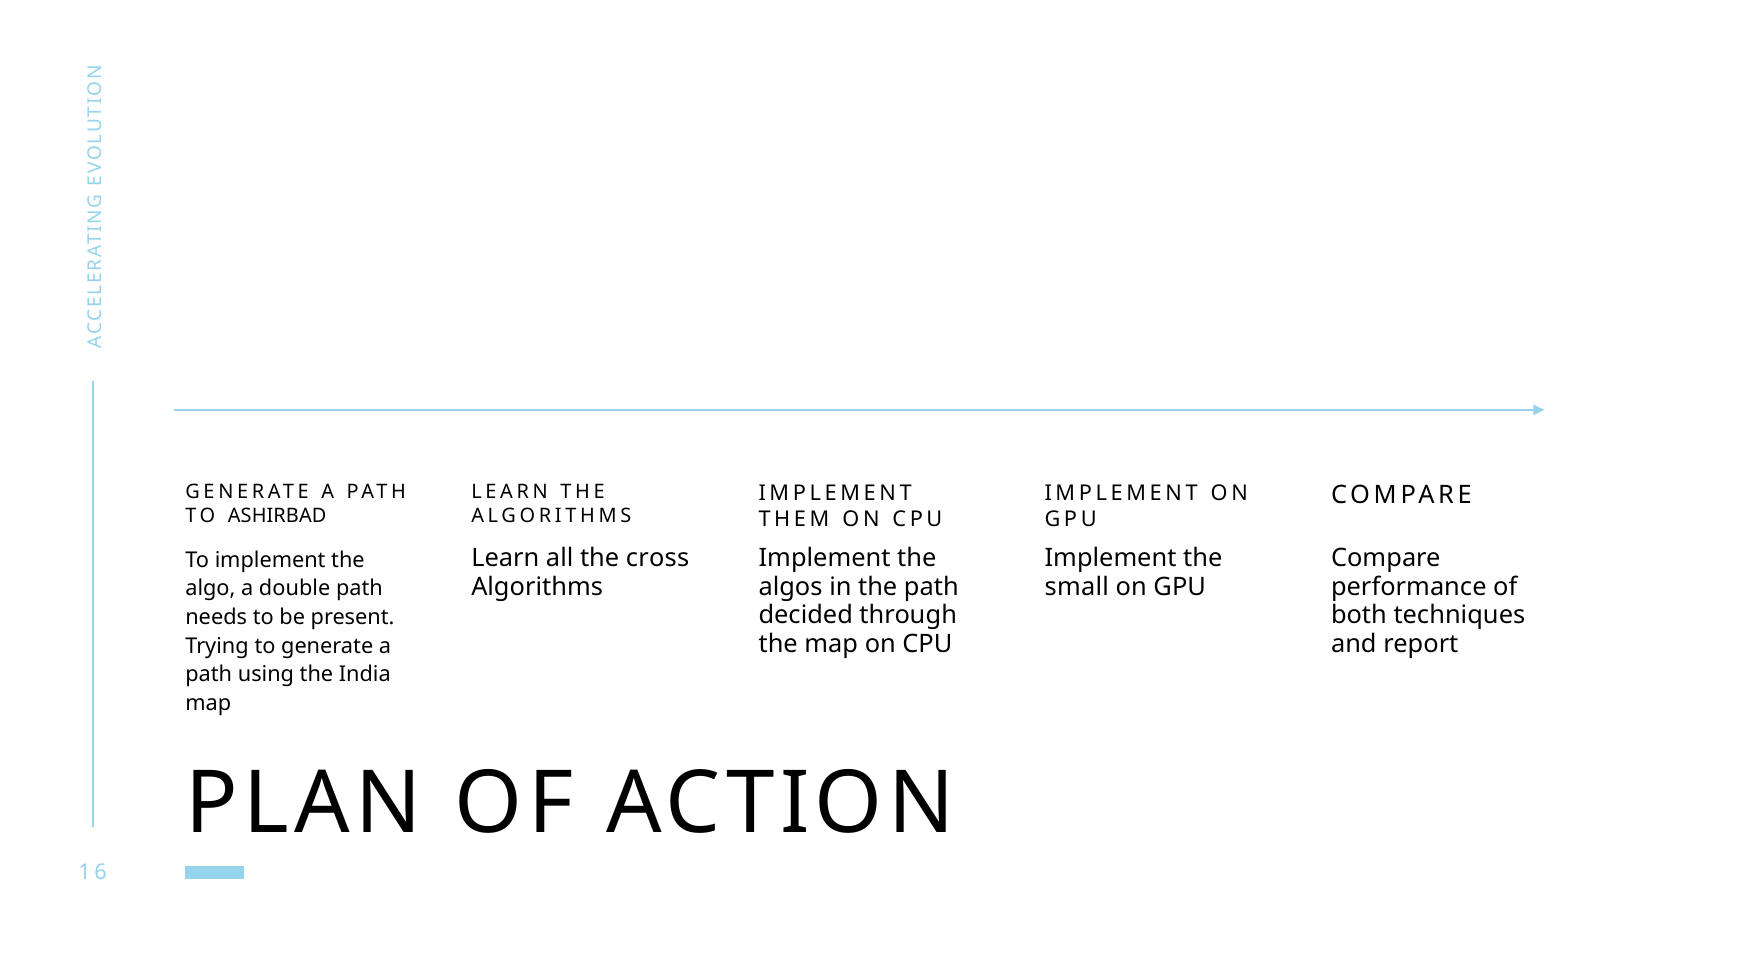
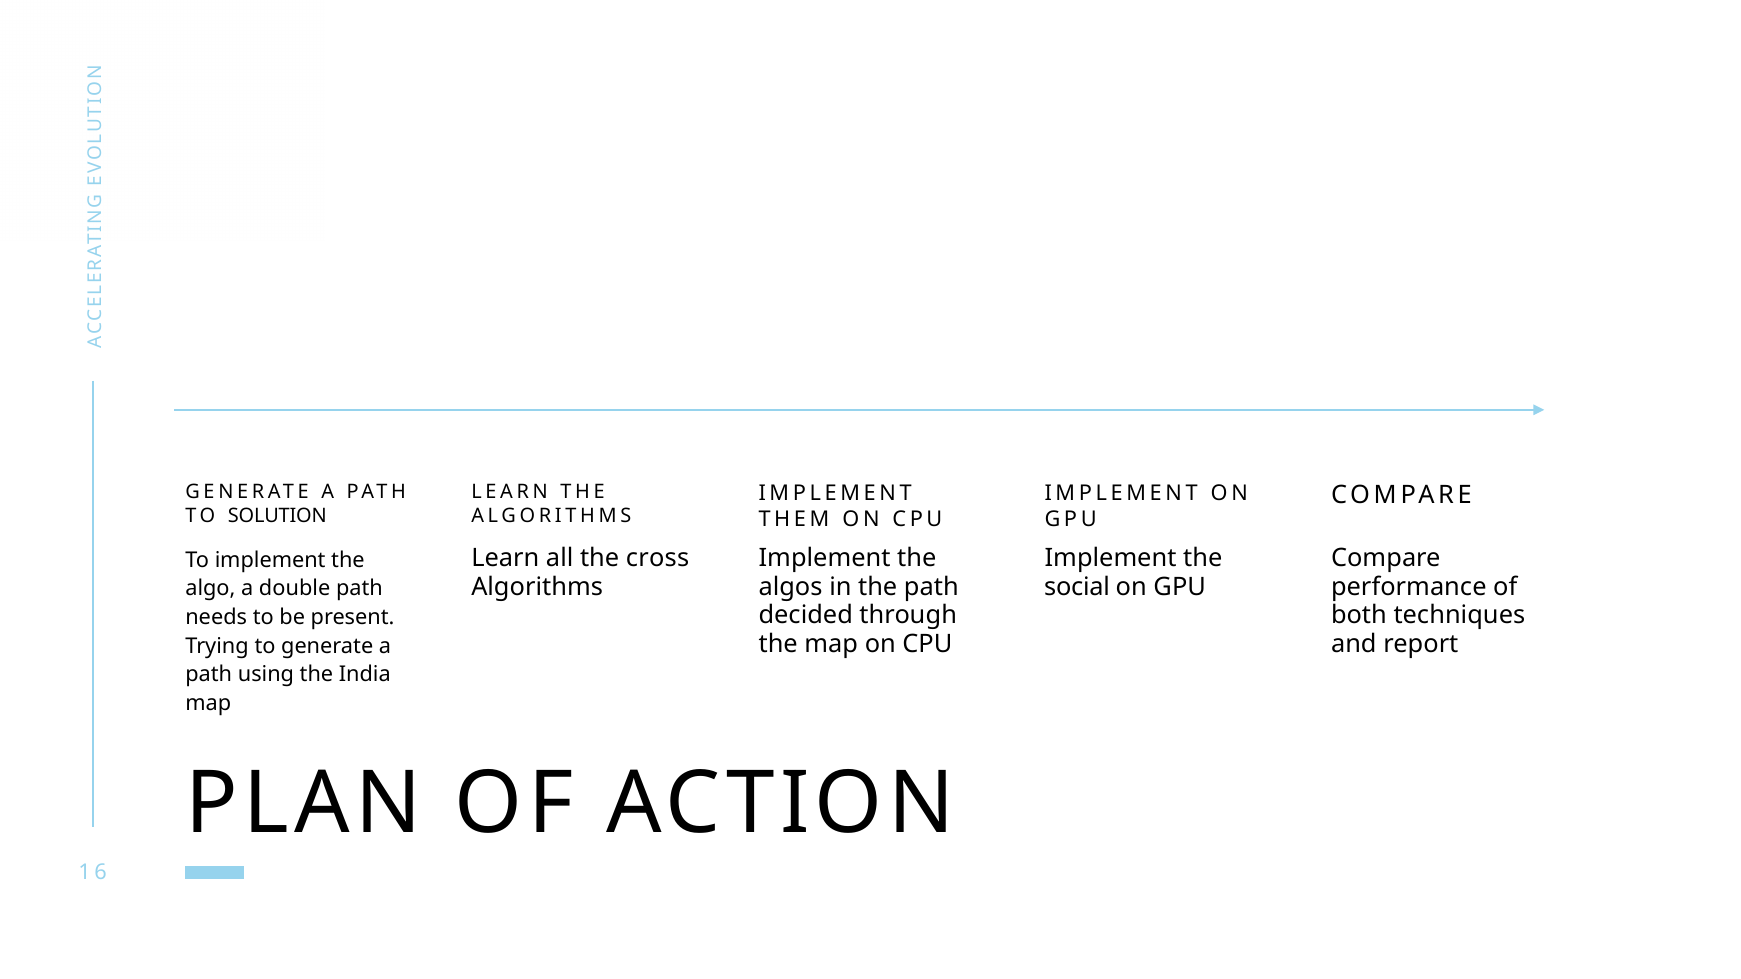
ASHIRBAD: ASHIRBAD -> SOLUTION
small: small -> social
